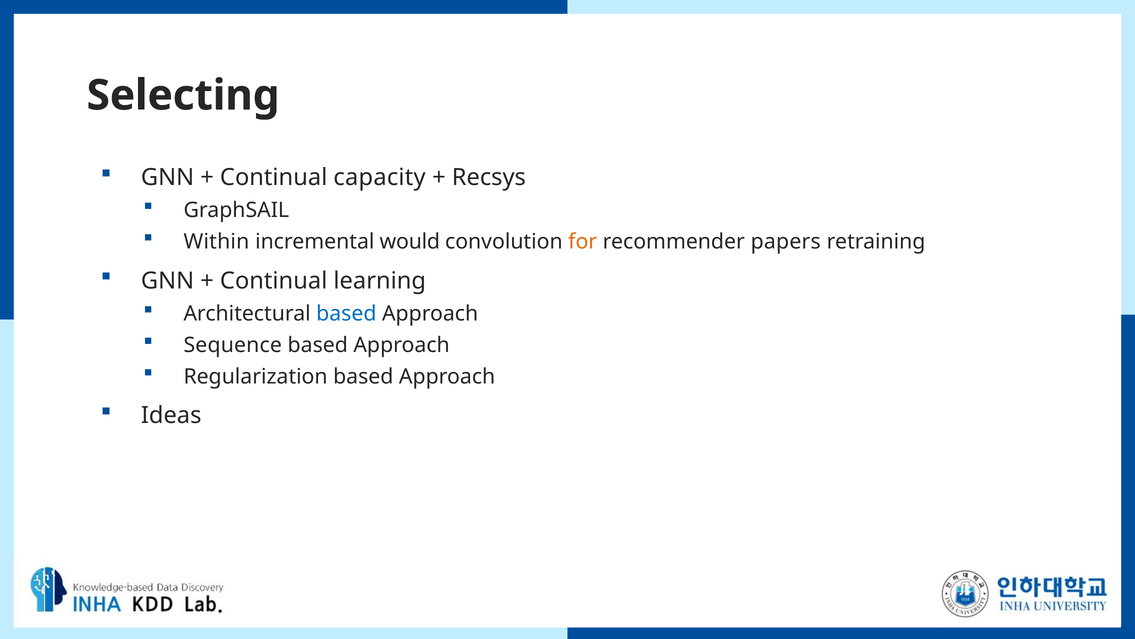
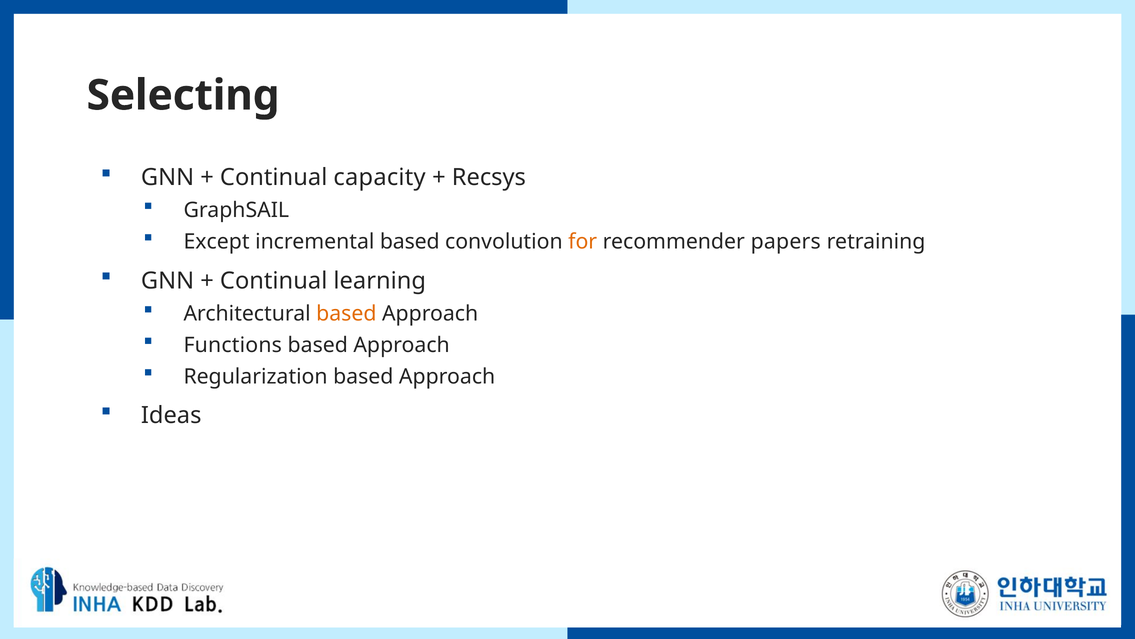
Within: Within -> Except
incremental would: would -> based
based at (346, 313) colour: blue -> orange
Sequence: Sequence -> Functions
